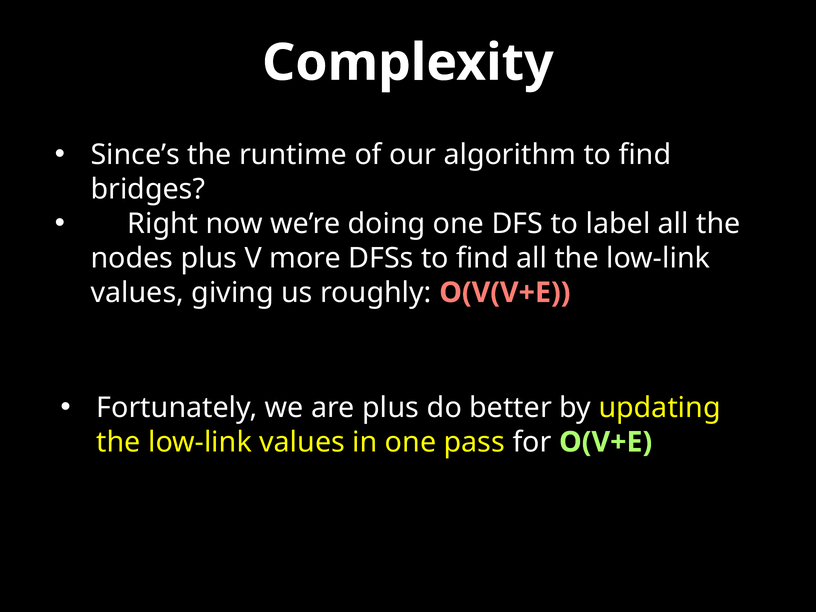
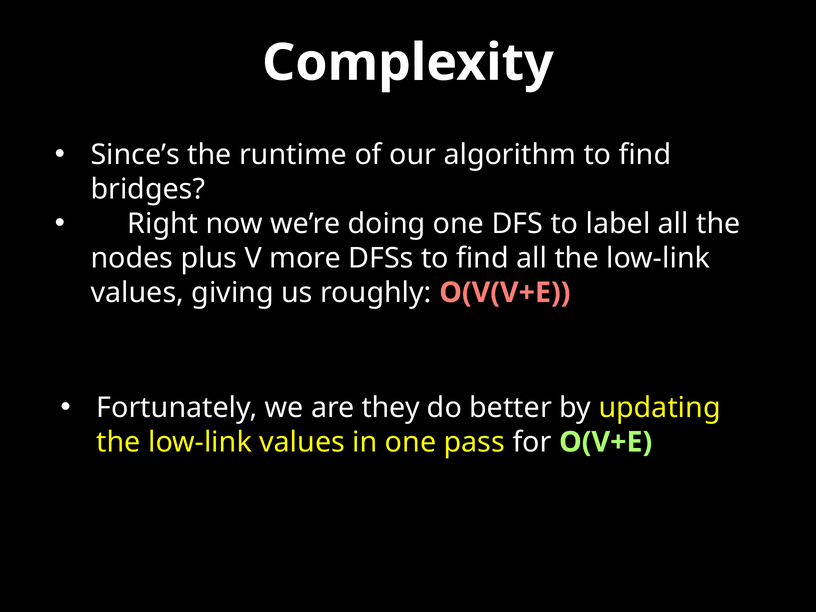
are plus: plus -> they
